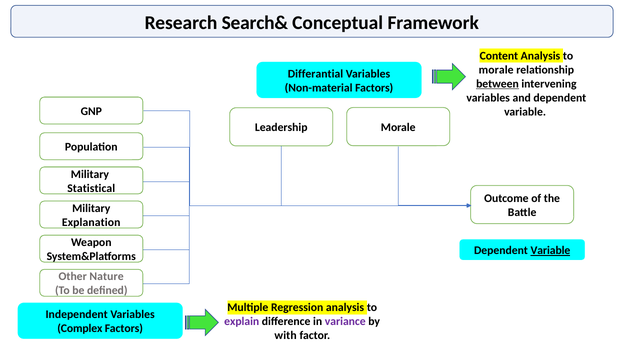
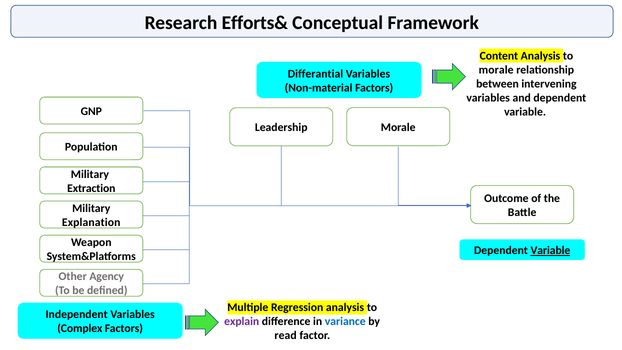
Search&: Search& -> Efforts&
between underline: present -> none
Statistical: Statistical -> Extraction
Nature: Nature -> Agency
variance colour: purple -> blue
with: with -> read
